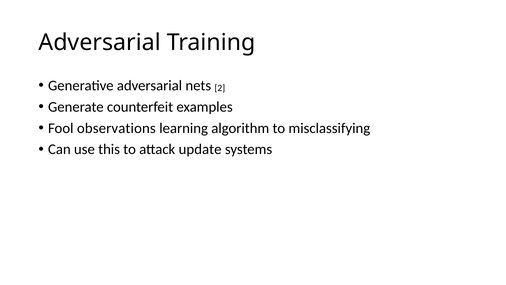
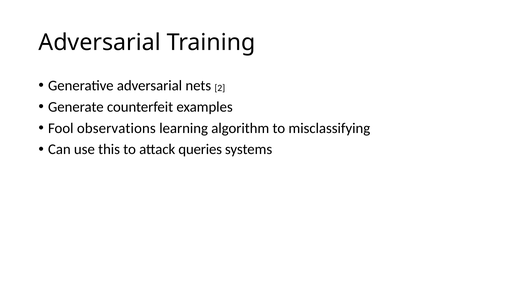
update: update -> queries
